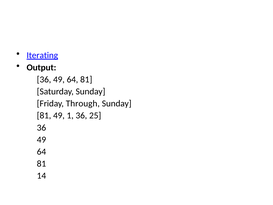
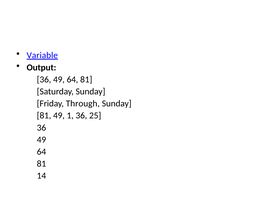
Iterating: Iterating -> Variable
